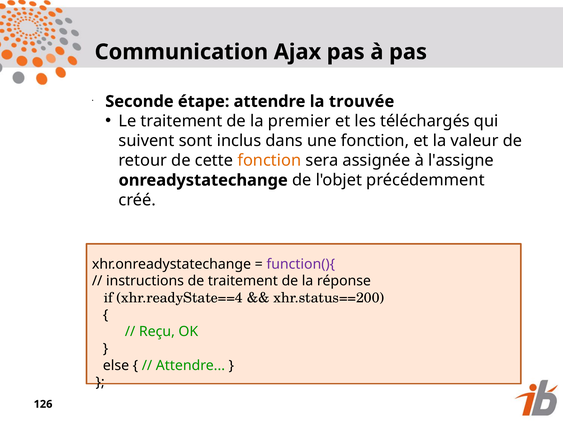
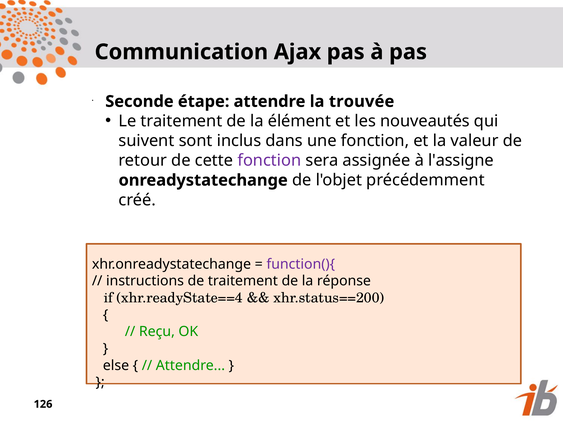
premier: premier -> élément
téléchargés: téléchargés -> nouveautés
fonction at (269, 161) colour: orange -> purple
